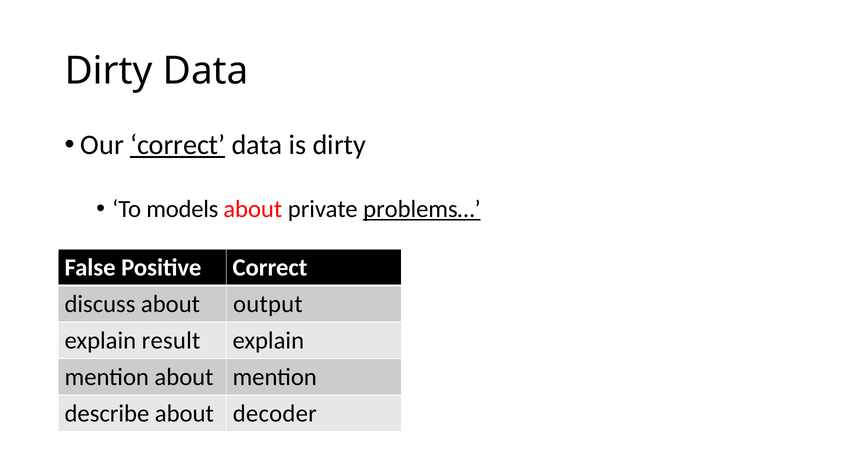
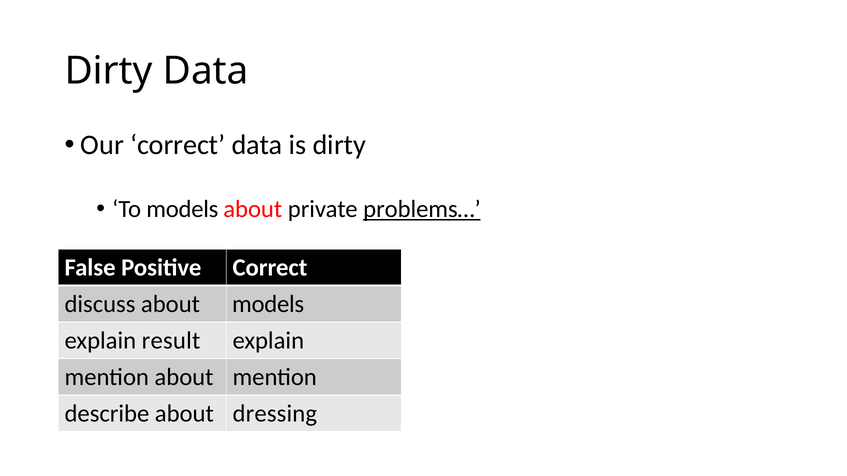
correct at (178, 145) underline: present -> none
about output: output -> models
decoder: decoder -> dressing
